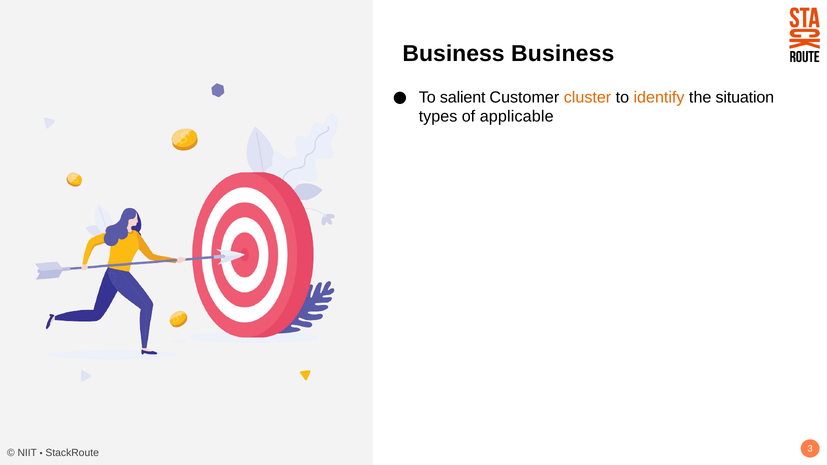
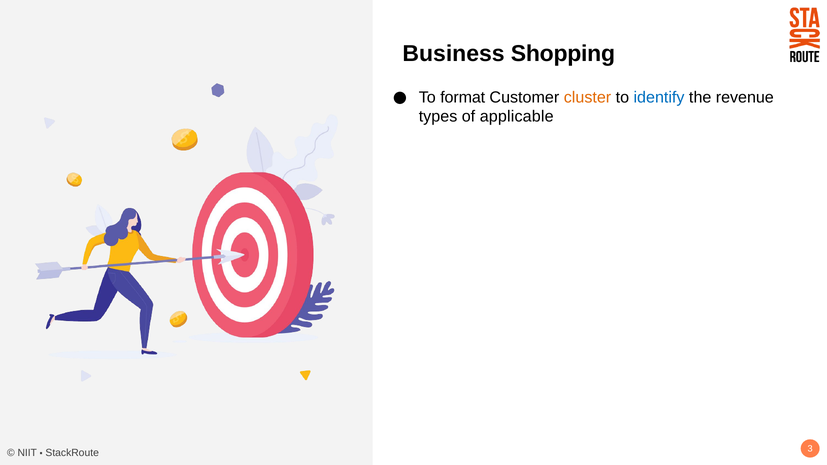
Business Business: Business -> Shopping
salient: salient -> format
identify colour: orange -> blue
situation: situation -> revenue
